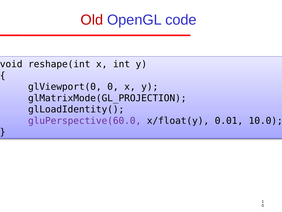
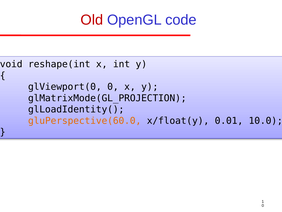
gluPerspective(60.0 colour: purple -> orange
